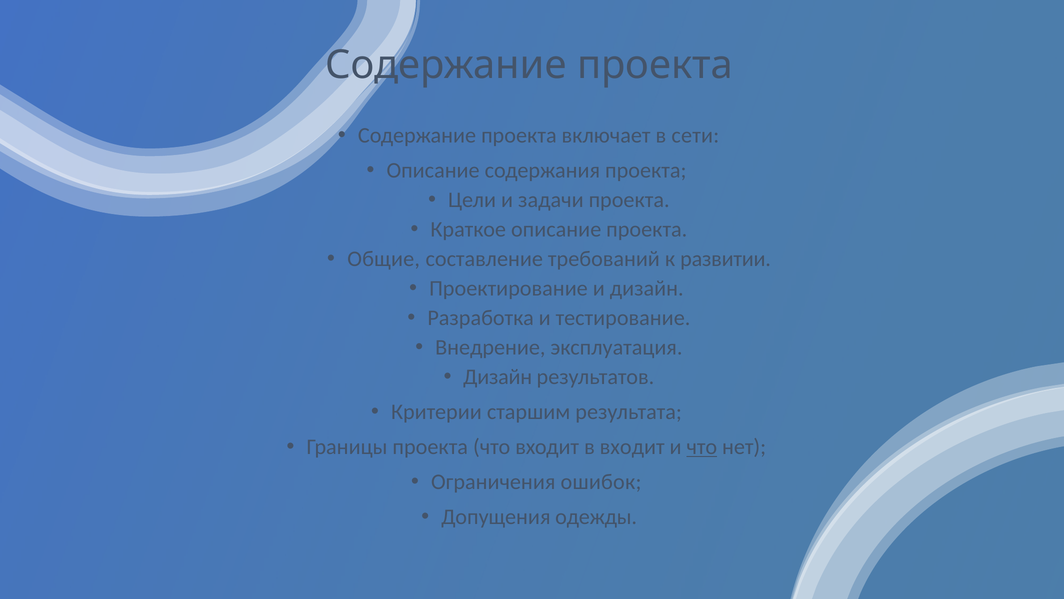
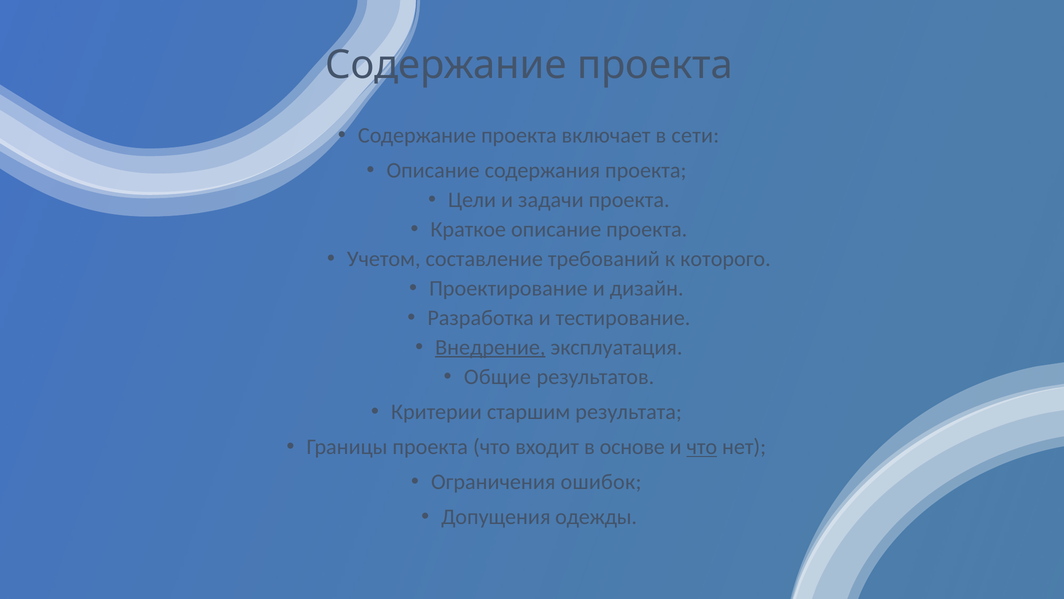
Общие: Общие -> Учетом
развитии: развитии -> которого
Внедрение underline: none -> present
Дизайн at (498, 376): Дизайн -> Общие
в входит: входит -> основе
